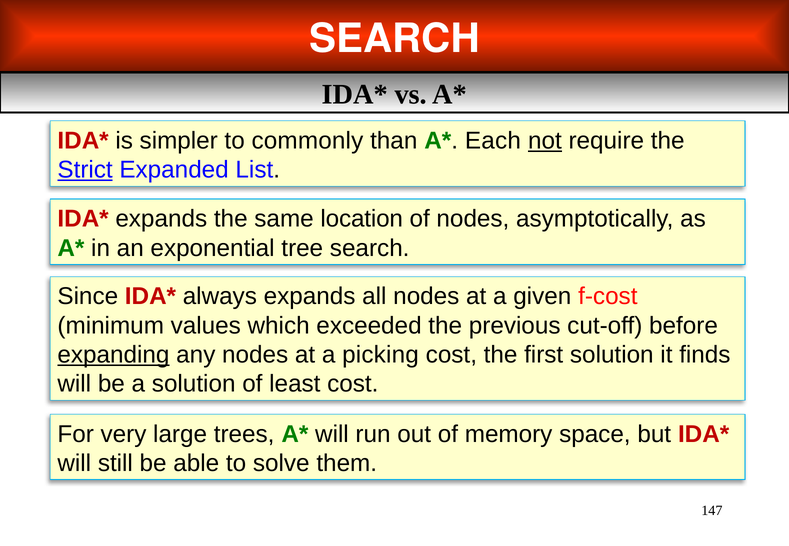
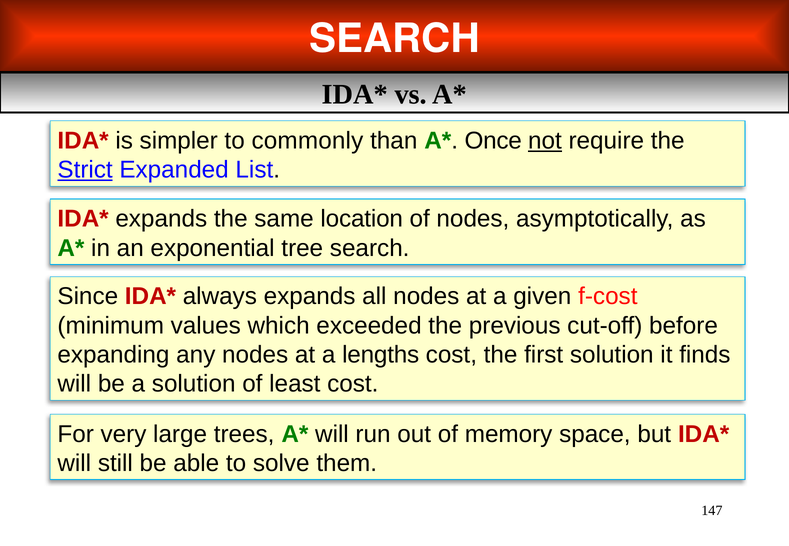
Each: Each -> Once
expanding underline: present -> none
picking: picking -> lengths
